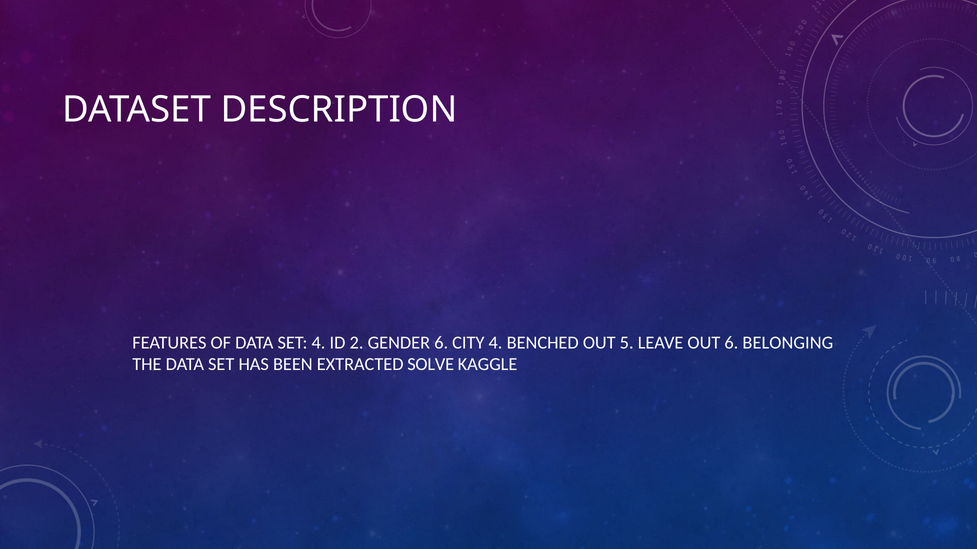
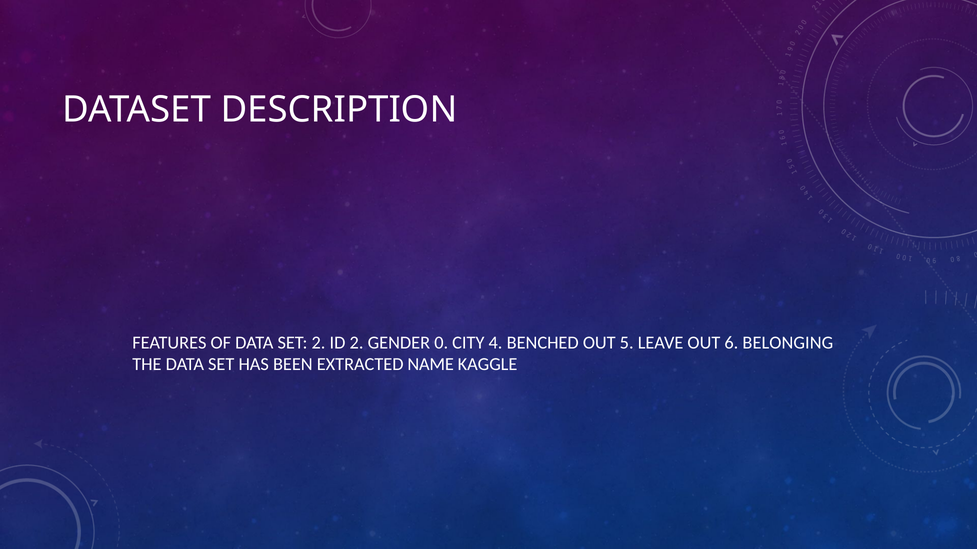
SET 4: 4 -> 2
GENDER 6: 6 -> 0
SOLVE: SOLVE -> NAME
